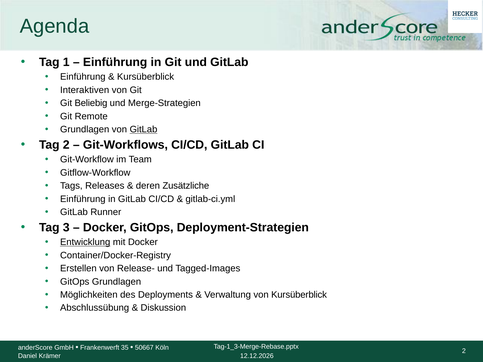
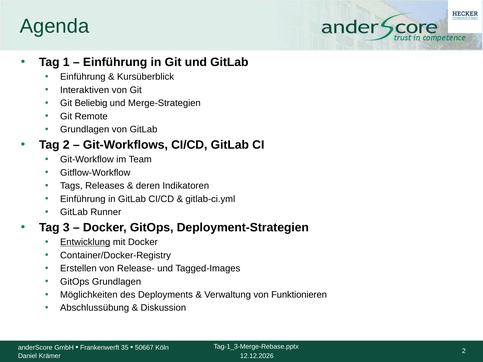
GitLab at (143, 130) underline: present -> none
Zusätzliche: Zusätzliche -> Indikatoren
von Kursüberblick: Kursüberblick -> Funktionieren
